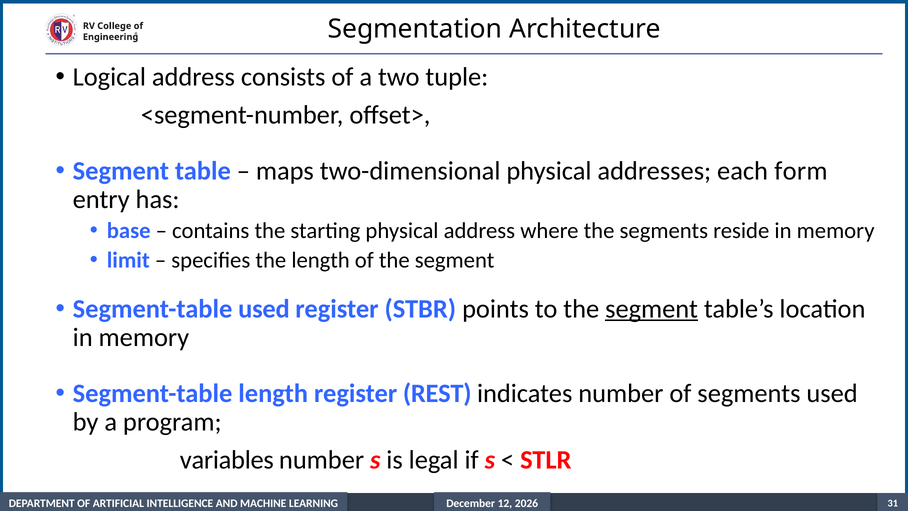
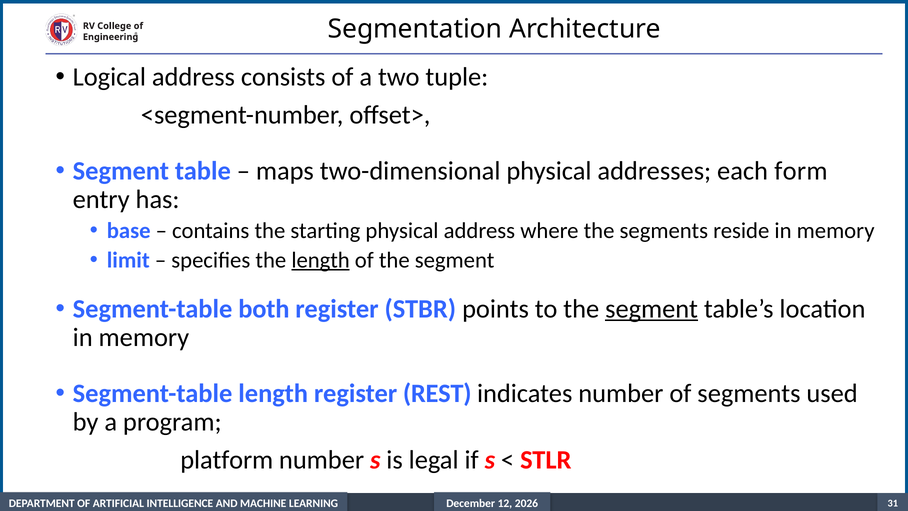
length at (321, 260) underline: none -> present
Segment-table used: used -> both
variables: variables -> platform
